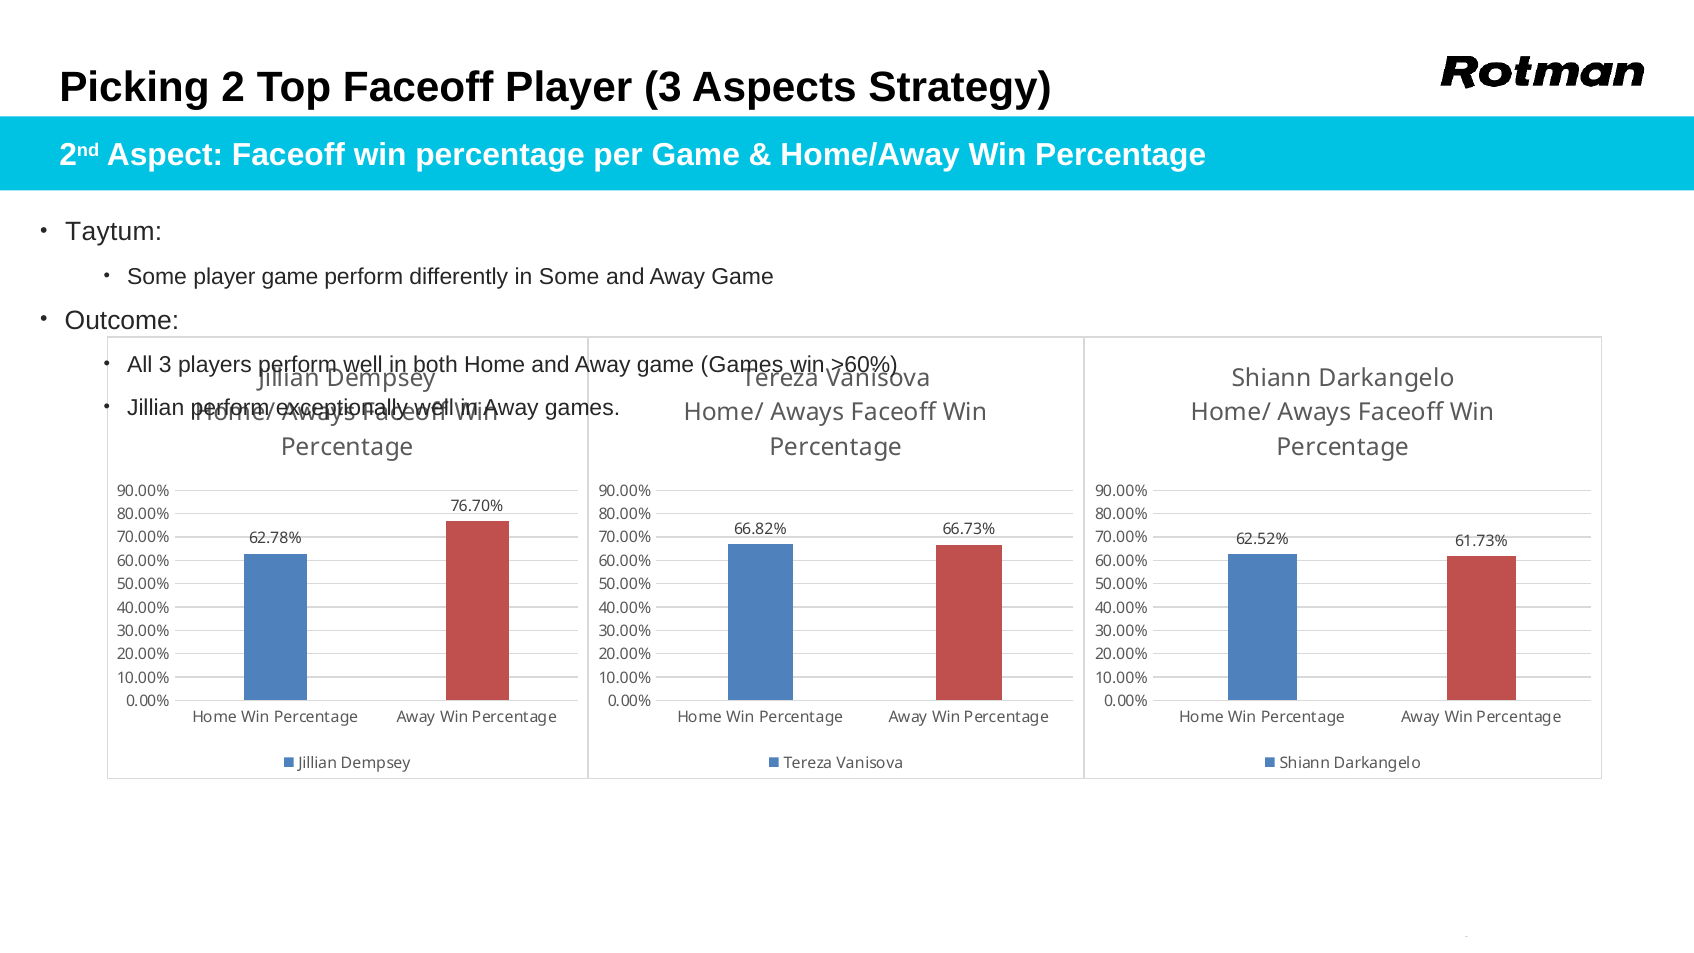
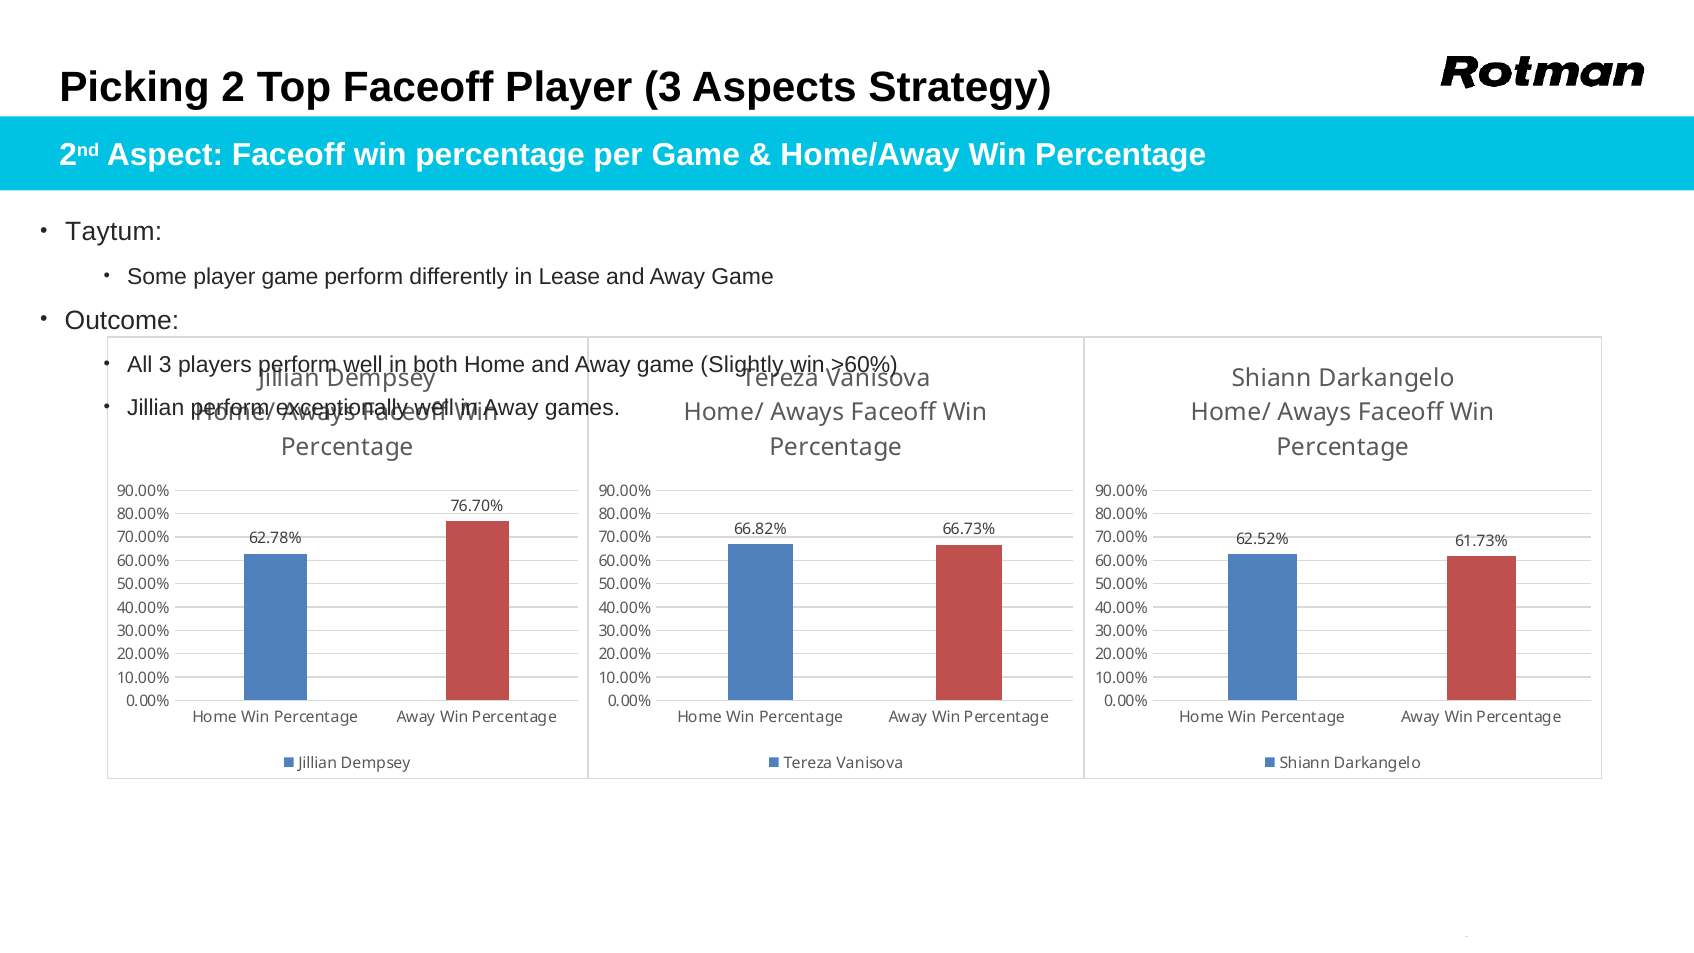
in Some: Some -> Lease
game Games: Games -> Slightly
